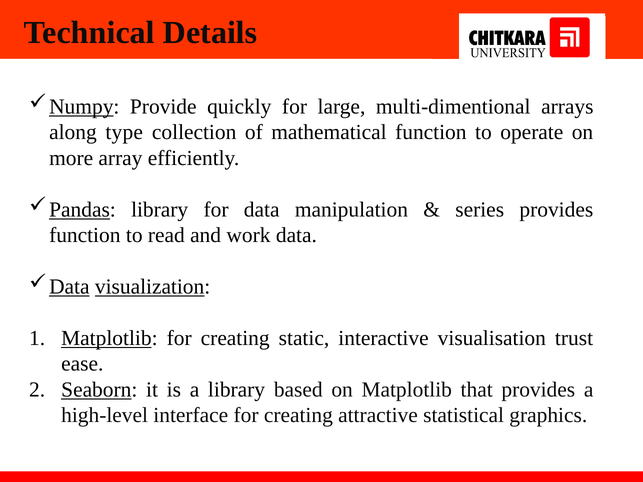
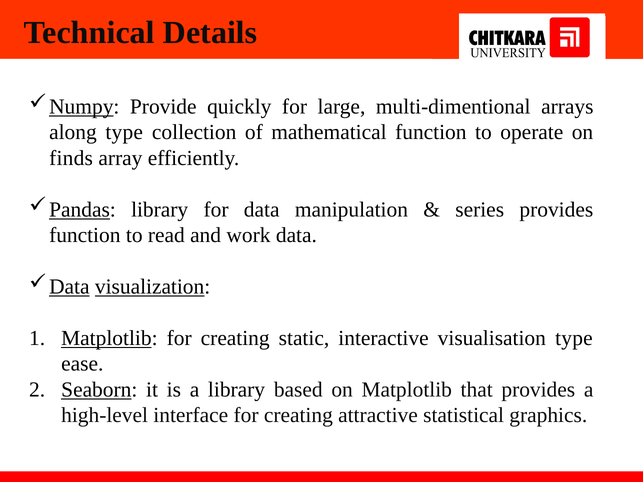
more: more -> finds
visualisation trust: trust -> type
